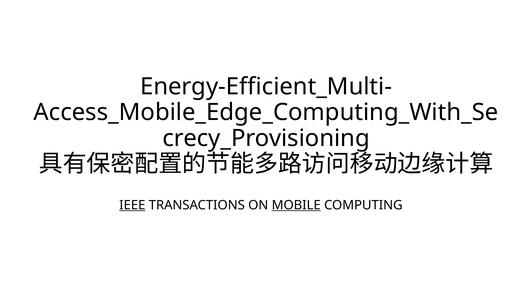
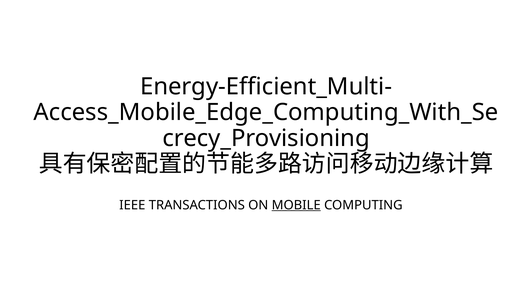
IEEE underline: present -> none
